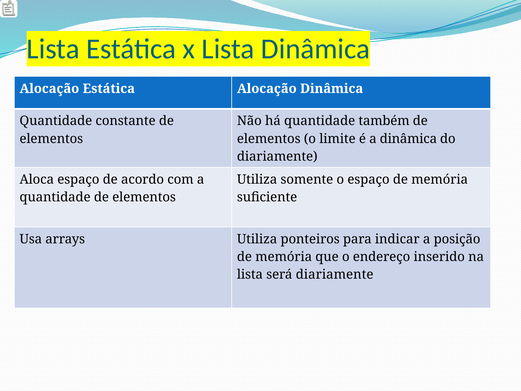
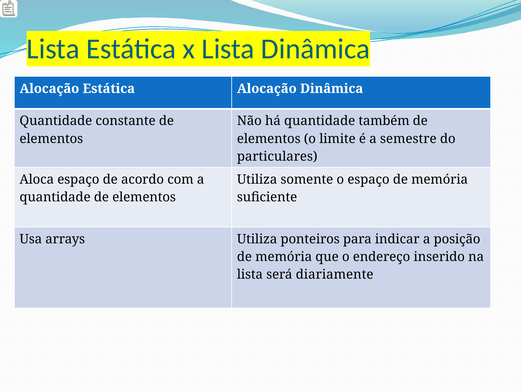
a dinâmica: dinâmica -> semestre
diariamente at (277, 156): diariamente -> particulares
